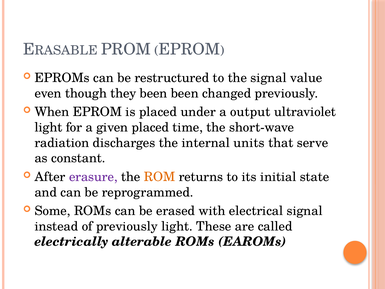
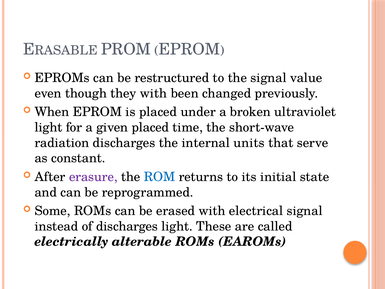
they been: been -> with
output: output -> broken
ROM colour: orange -> blue
of previously: previously -> discharges
